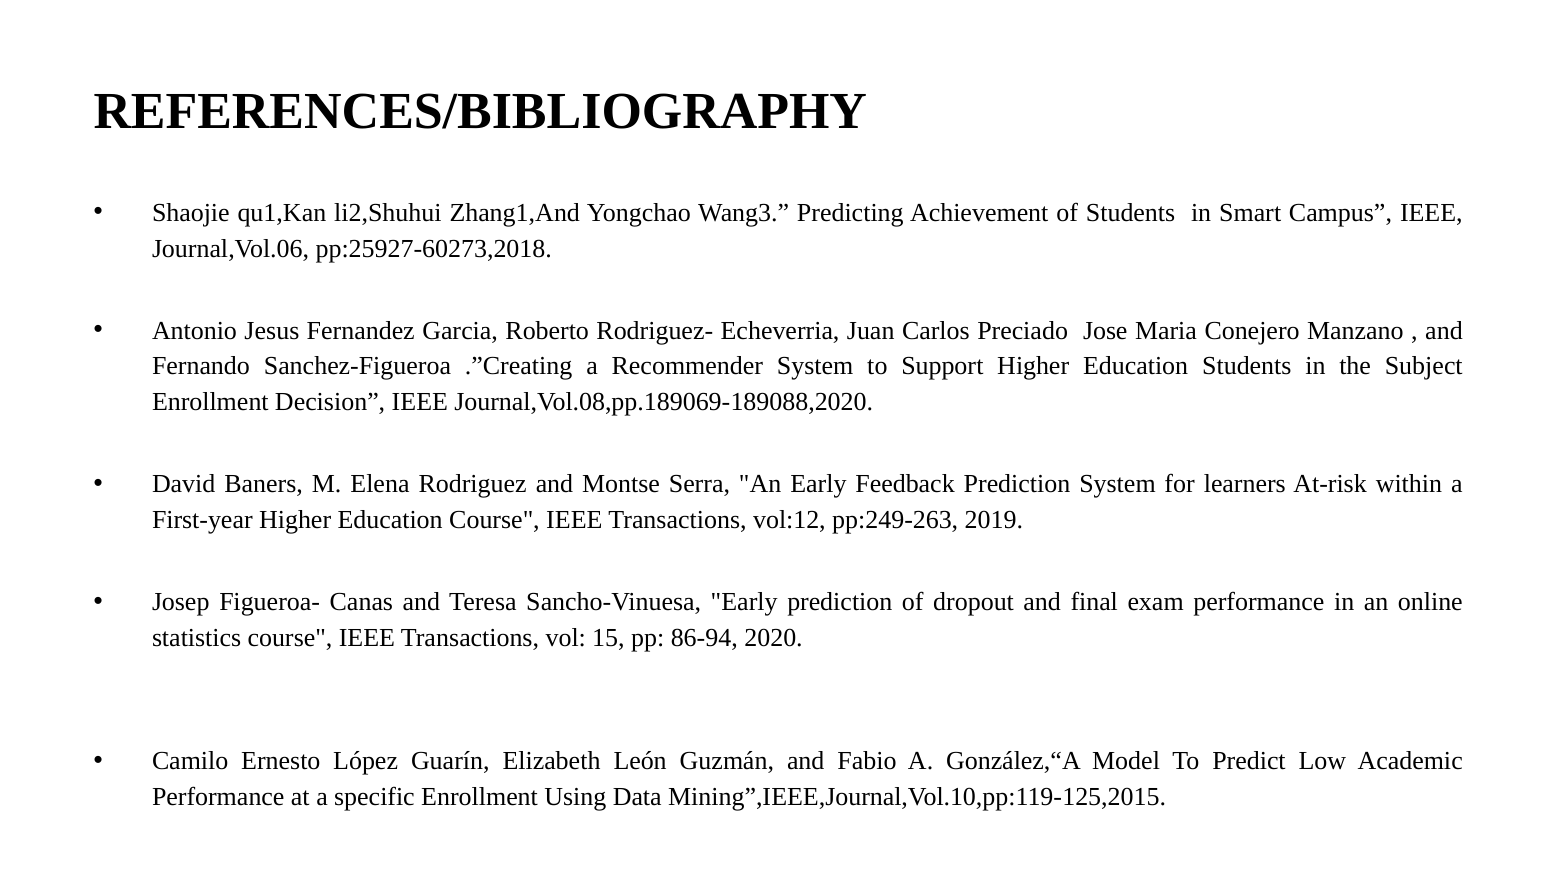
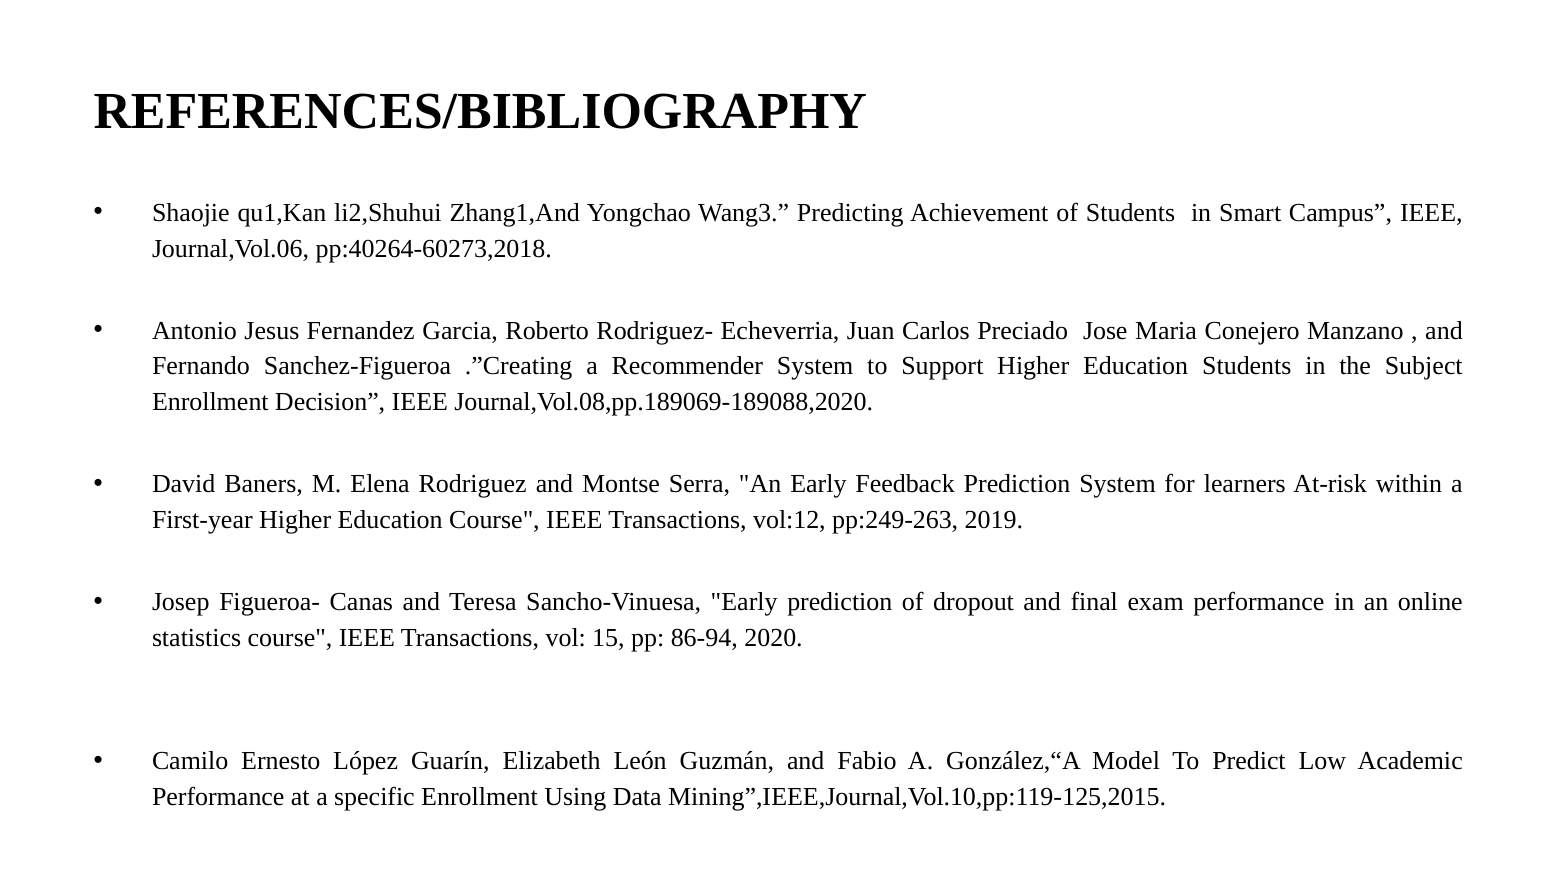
pp:25927-60273,2018: pp:25927-60273,2018 -> pp:40264-60273,2018
